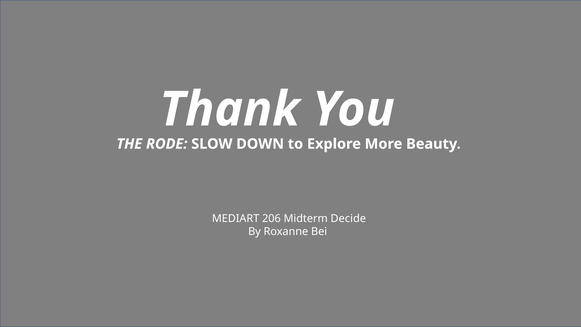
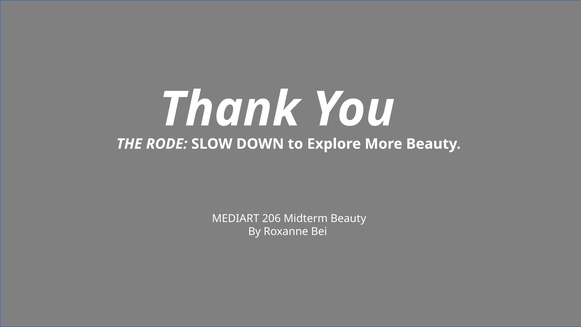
Midterm Decide: Decide -> Beauty
